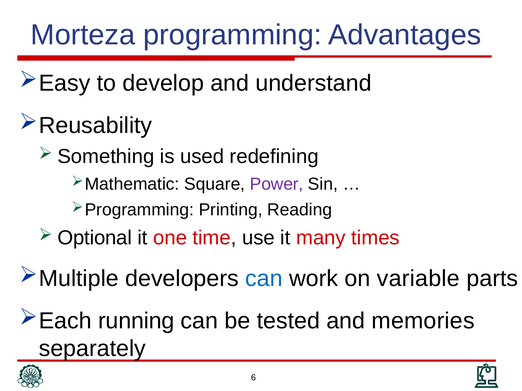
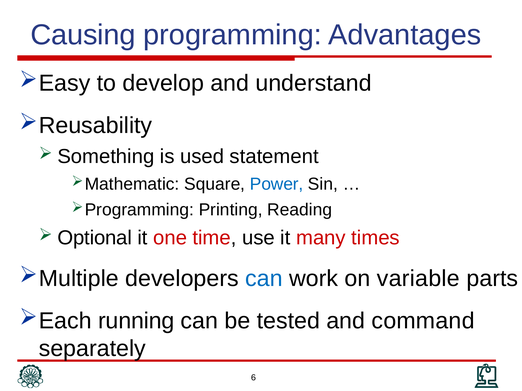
Morteza: Morteza -> Causing
redefining: redefining -> statement
Power colour: purple -> blue
memories: memories -> command
